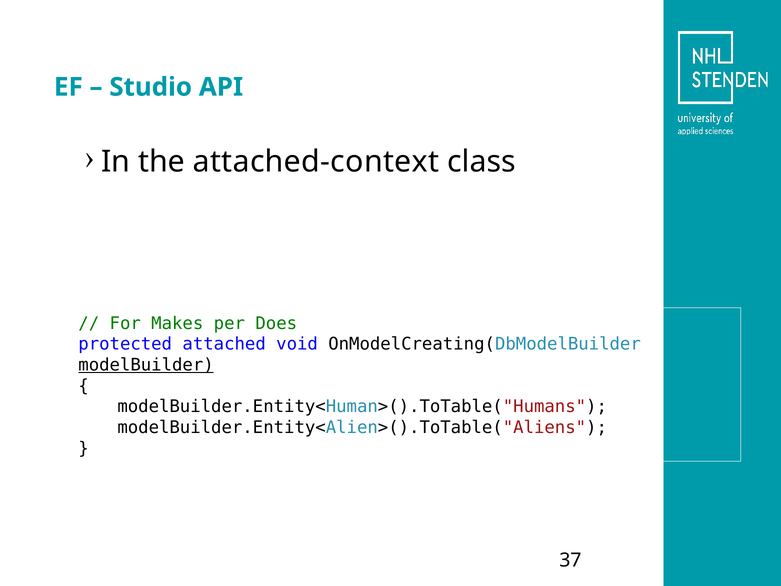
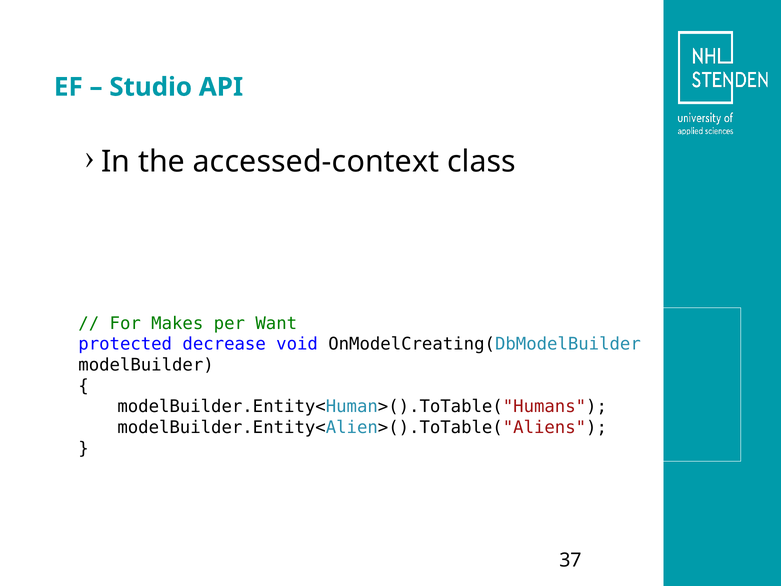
attached-context: attached-context -> accessed-context
Does: Does -> Want
attached: attached -> decrease
modelBuilder underline: present -> none
